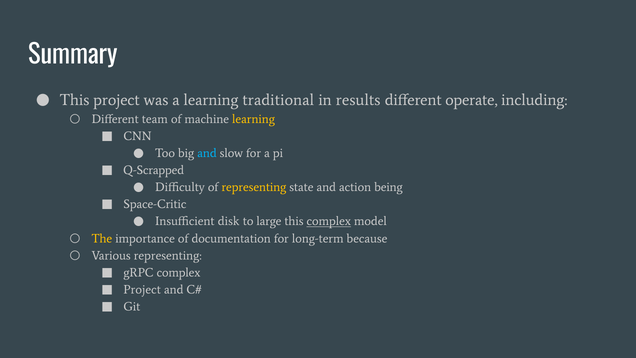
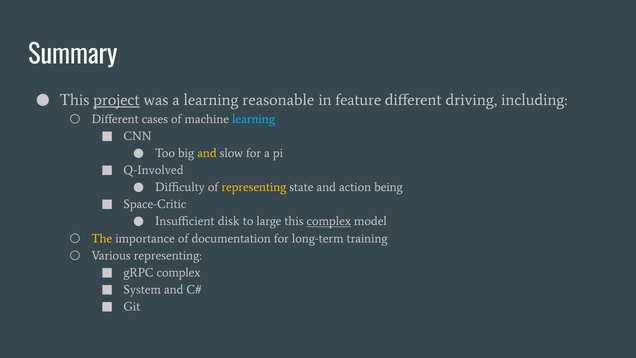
project at (117, 100) underline: none -> present
traditional: traditional -> reasonable
results: results -> feature
operate: operate -> driving
team: team -> cases
learning at (253, 119) colour: yellow -> light blue
and at (207, 153) colour: light blue -> yellow
Q-Scrapped: Q-Scrapped -> Q-Involved
because: because -> training
Project at (142, 289): Project -> System
